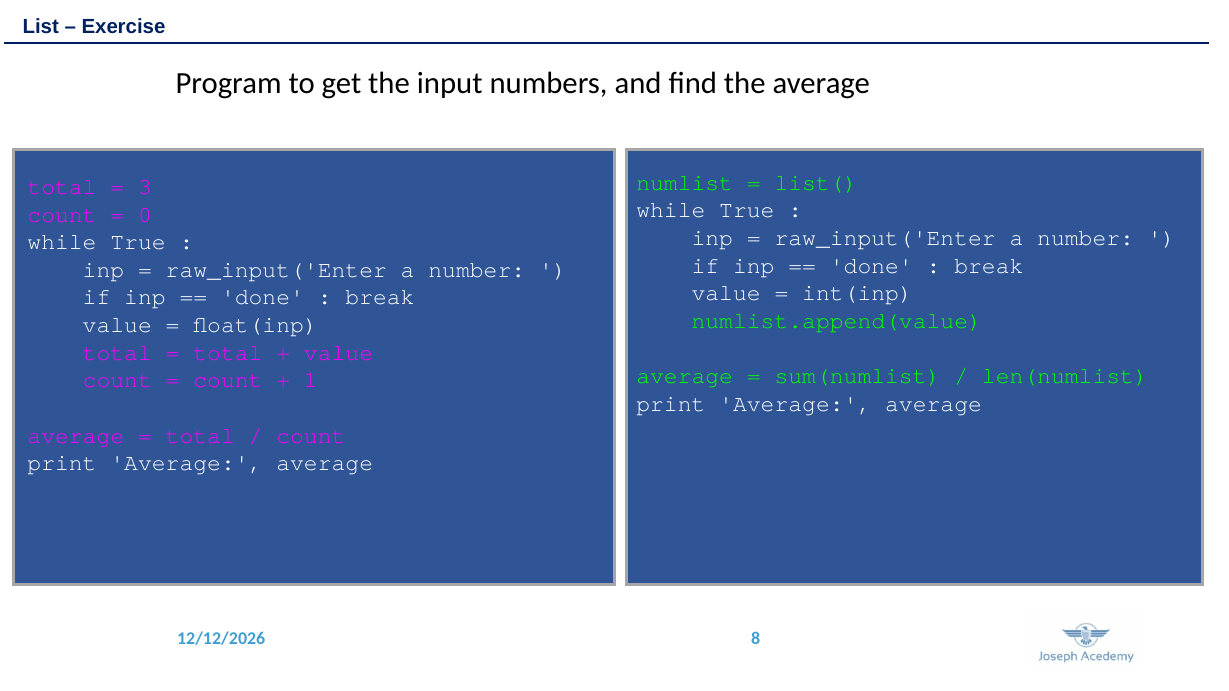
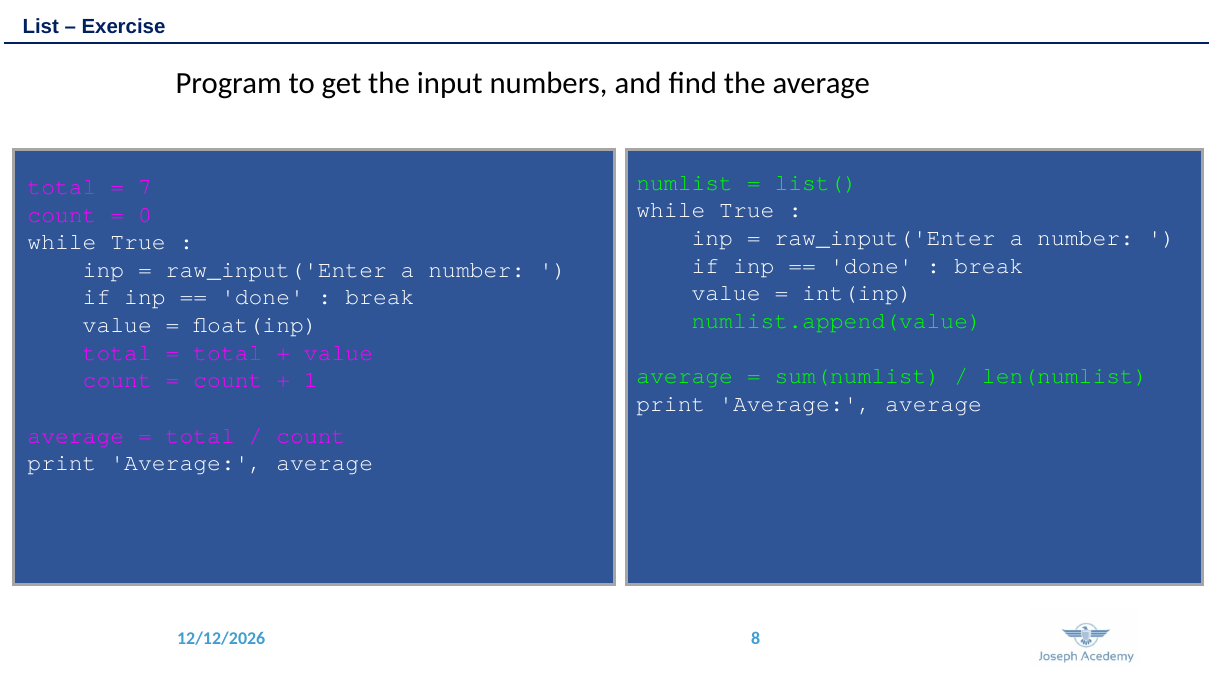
3: 3 -> 7
